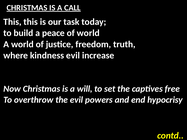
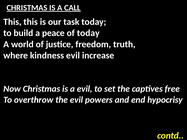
of world: world -> today
a will: will -> evil
